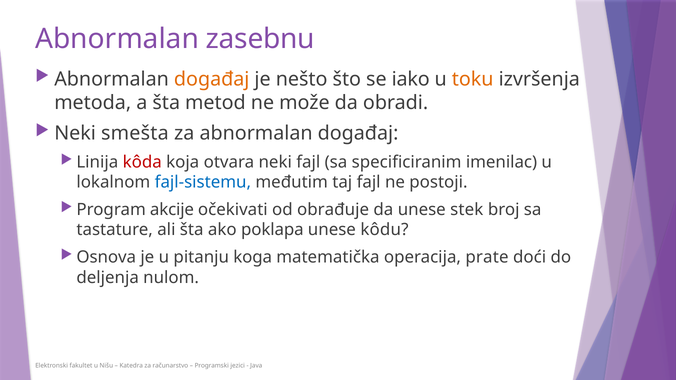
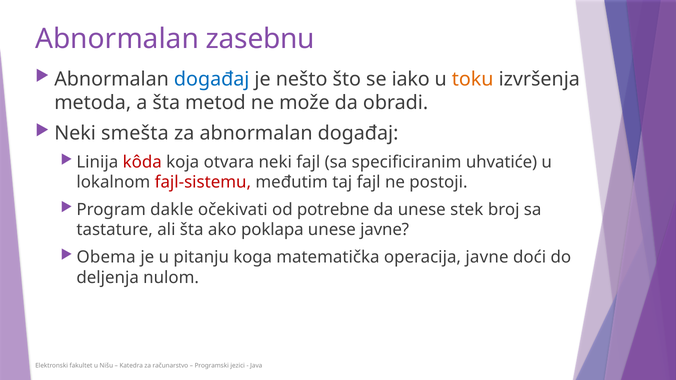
događaj at (212, 79) colour: orange -> blue
imenilac: imenilac -> uhvatiće
fajl-sistemu colour: blue -> red
akcije: akcije -> dakle
obrađuje: obrađuje -> potrebne
unese kôdu: kôdu -> javne
Osnova: Osnova -> Obema
operacija prate: prate -> javne
